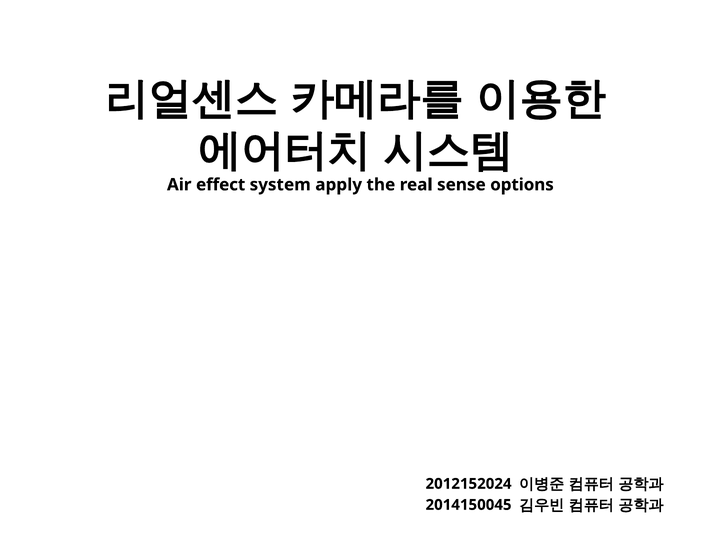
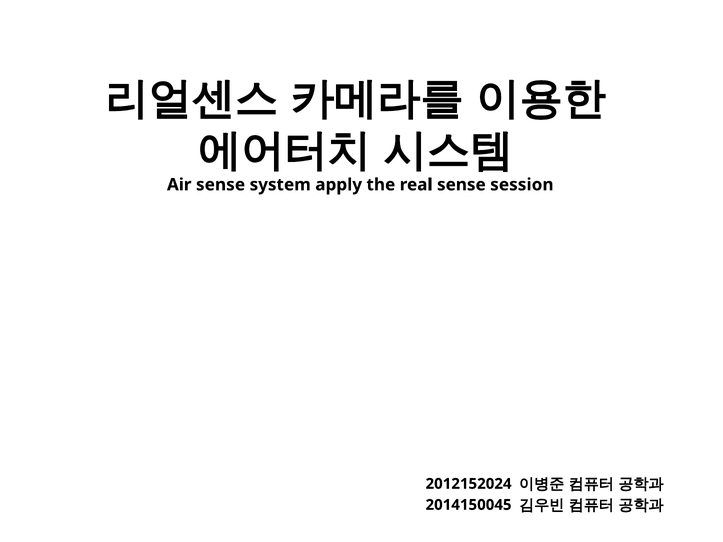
Air effect: effect -> sense
options: options -> session
